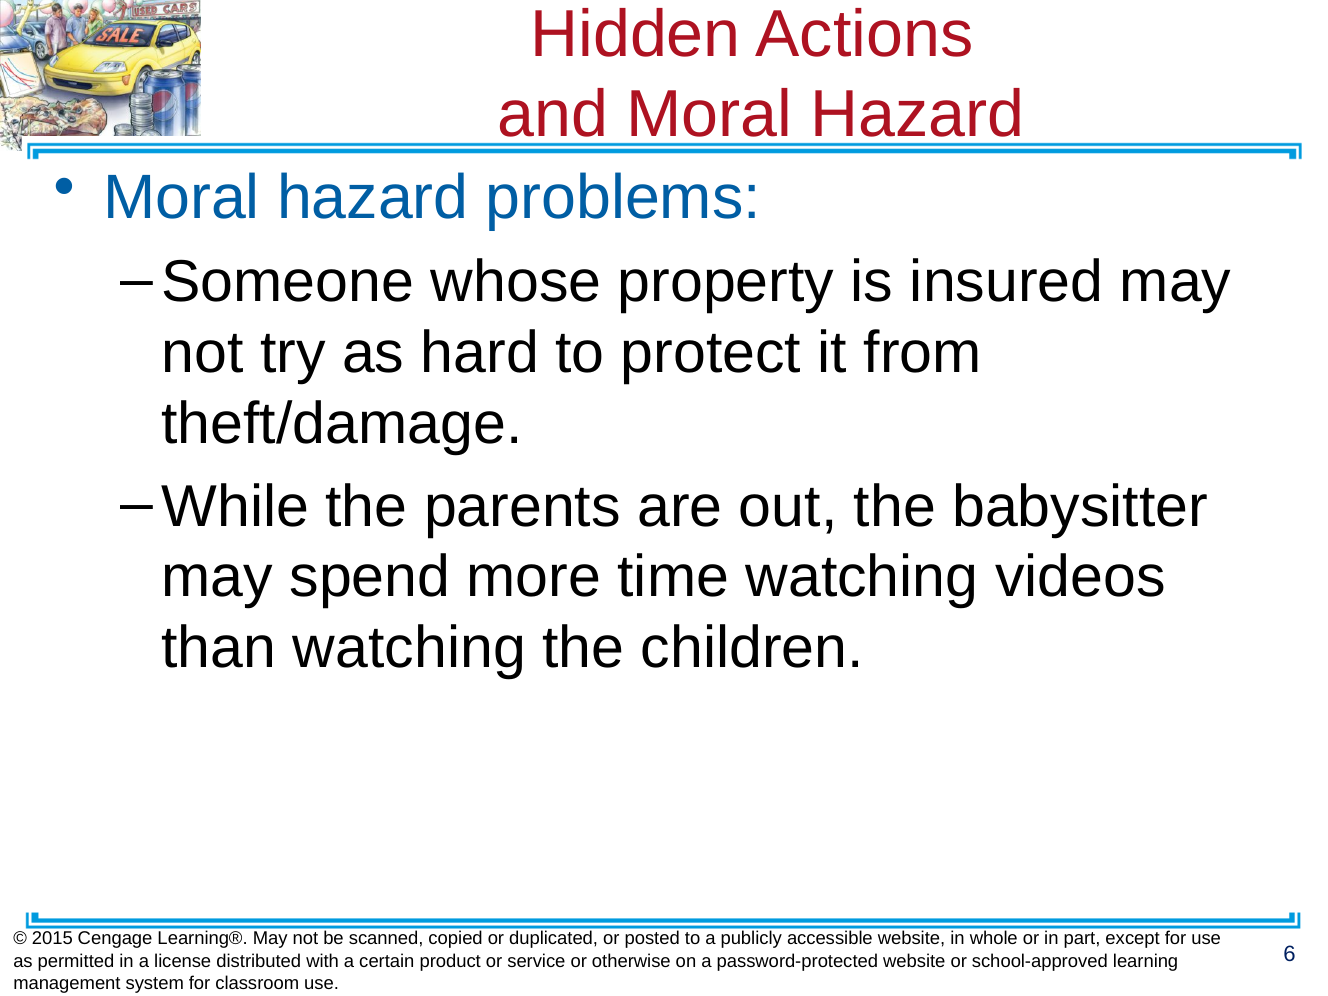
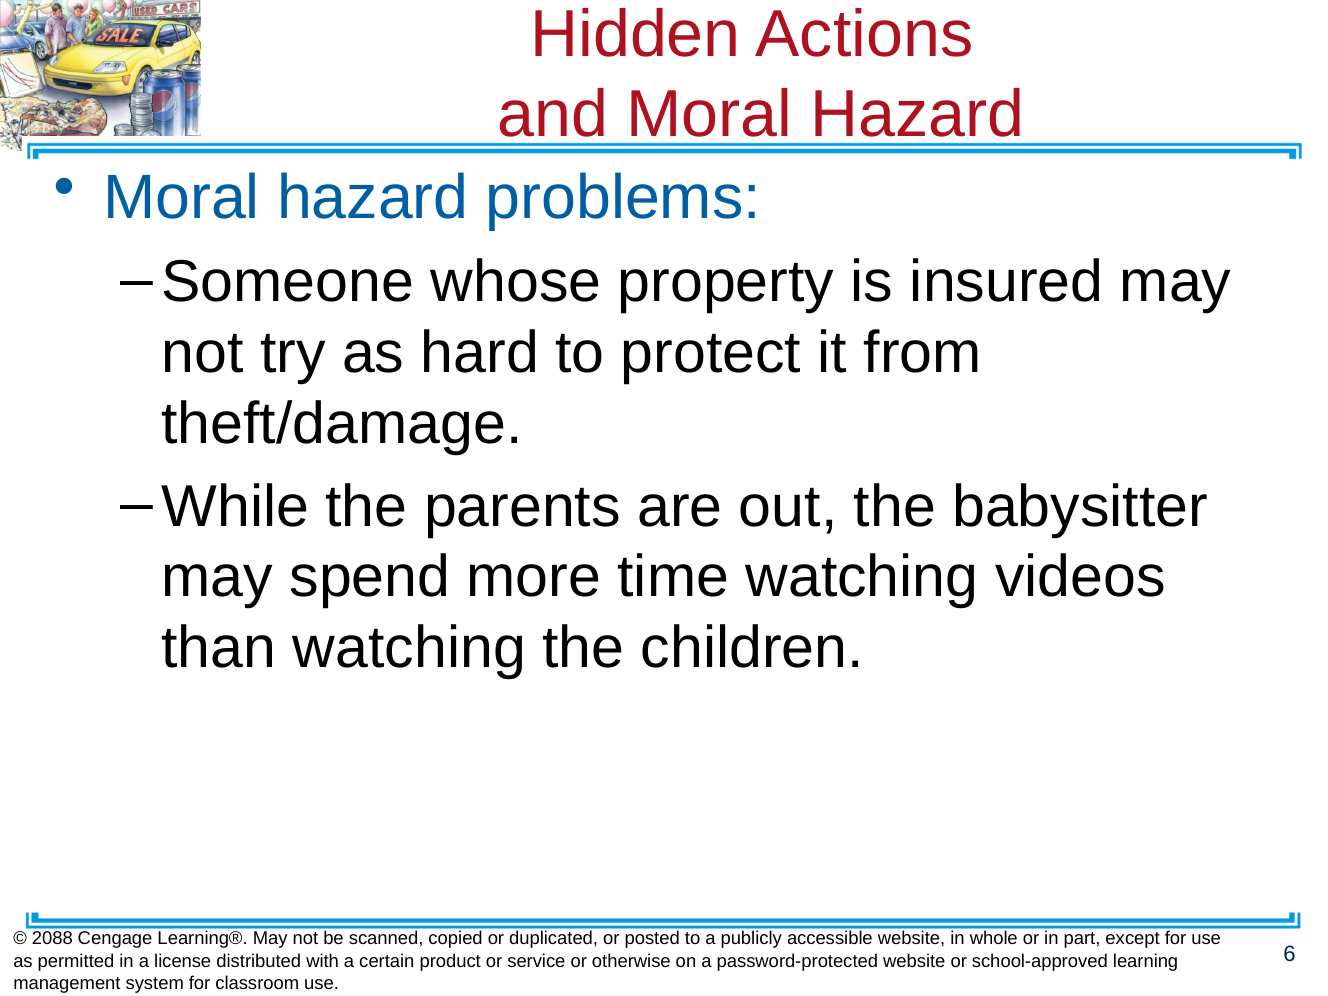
2015: 2015 -> 2088
